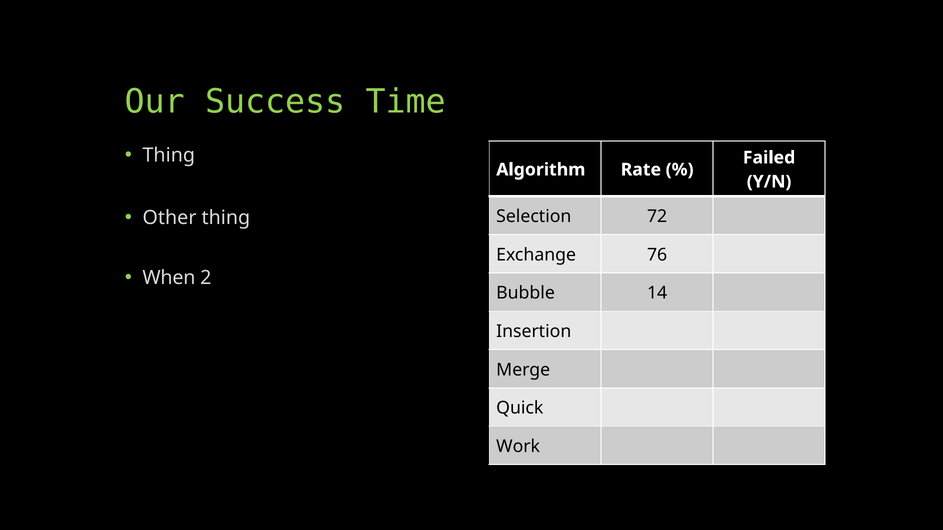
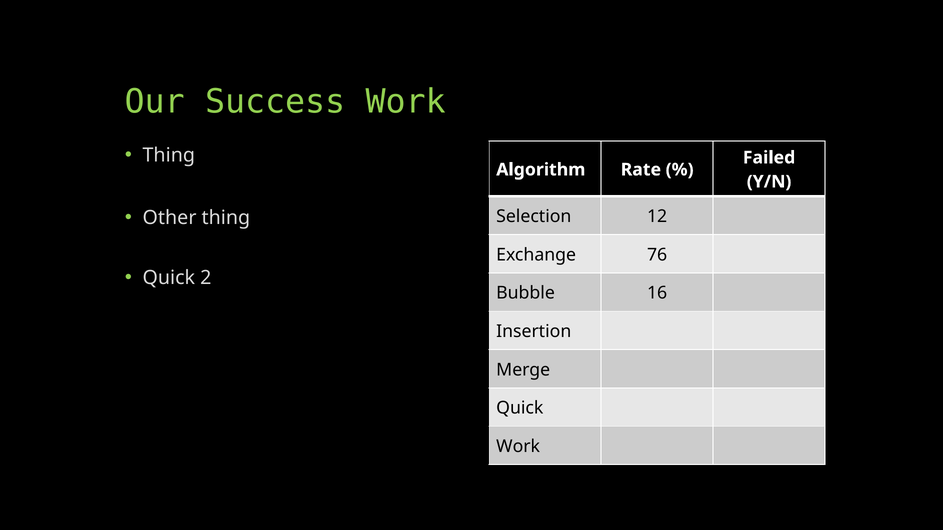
Success Time: Time -> Work
72: 72 -> 12
When at (169, 278): When -> Quick
14: 14 -> 16
